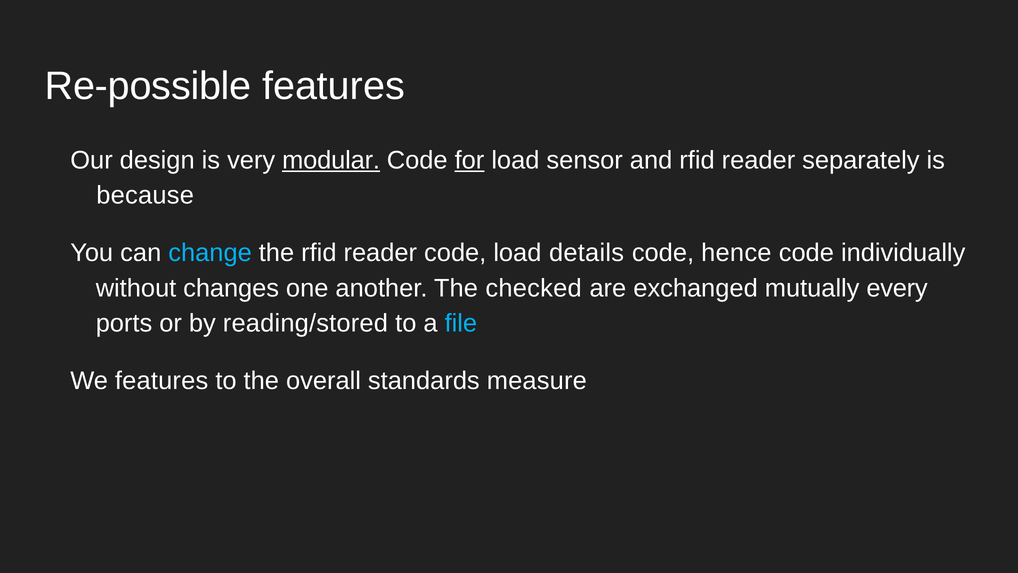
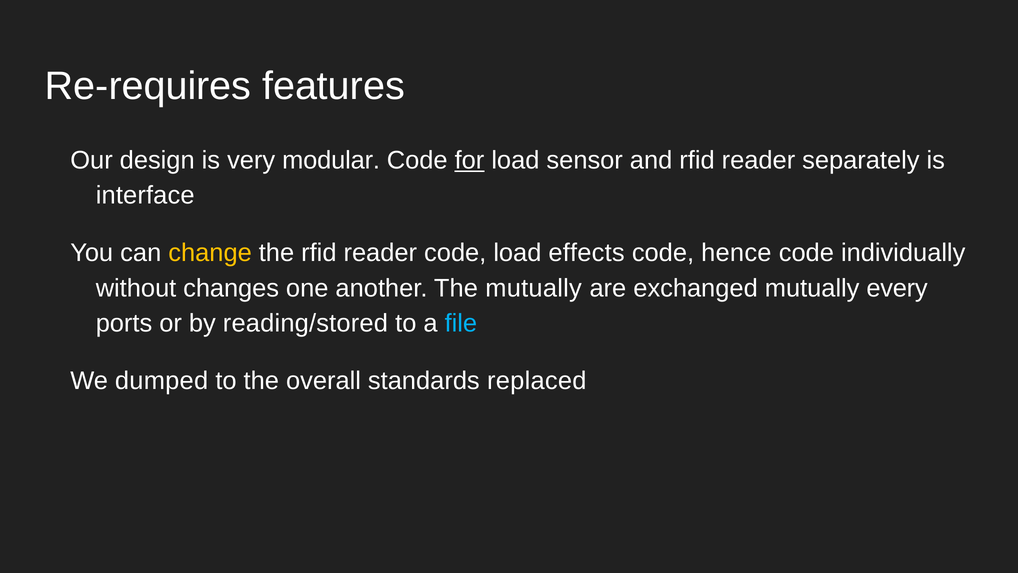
Re-possible: Re-possible -> Re-requires
modular underline: present -> none
because: because -> interface
change colour: light blue -> yellow
details: details -> effects
The checked: checked -> mutually
We features: features -> dumped
measure: measure -> replaced
